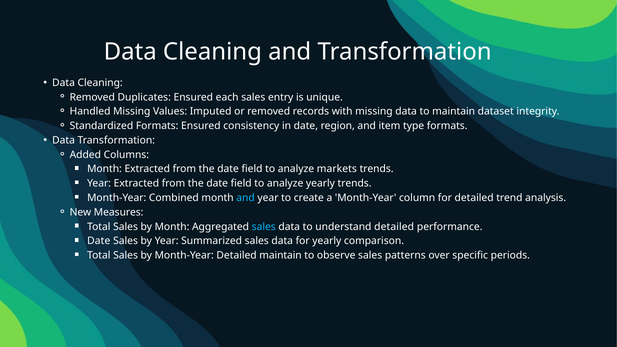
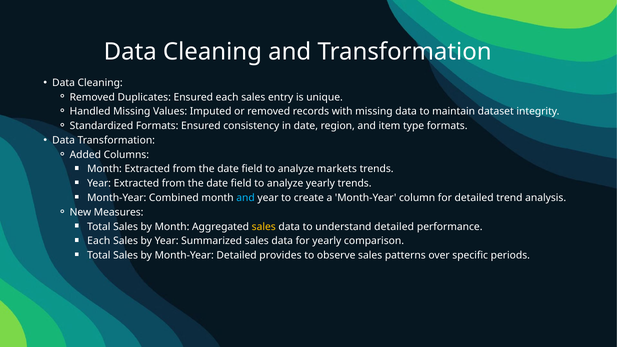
sales at (264, 227) colour: light blue -> yellow
Date at (99, 241): Date -> Each
Detailed maintain: maintain -> provides
